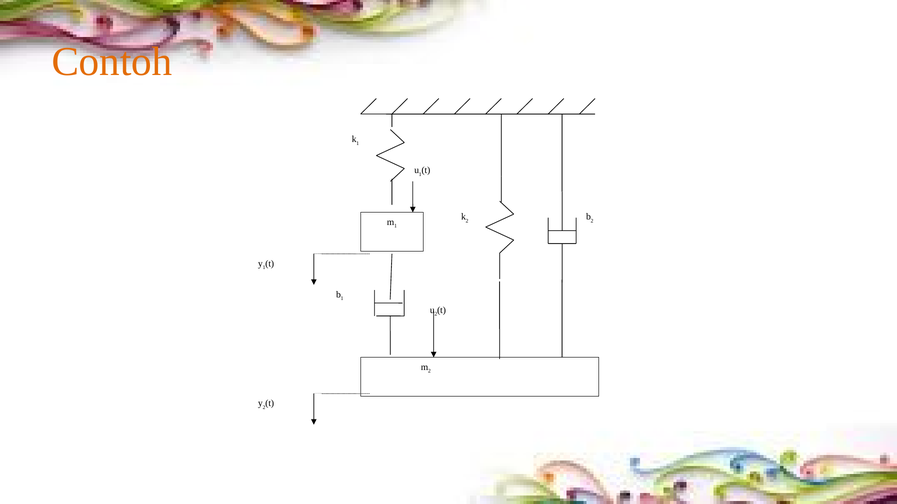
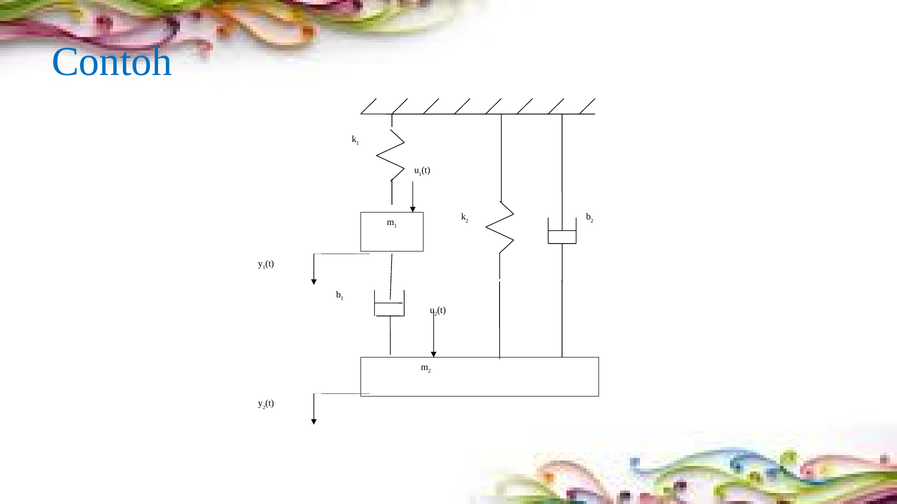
Contoh colour: orange -> blue
